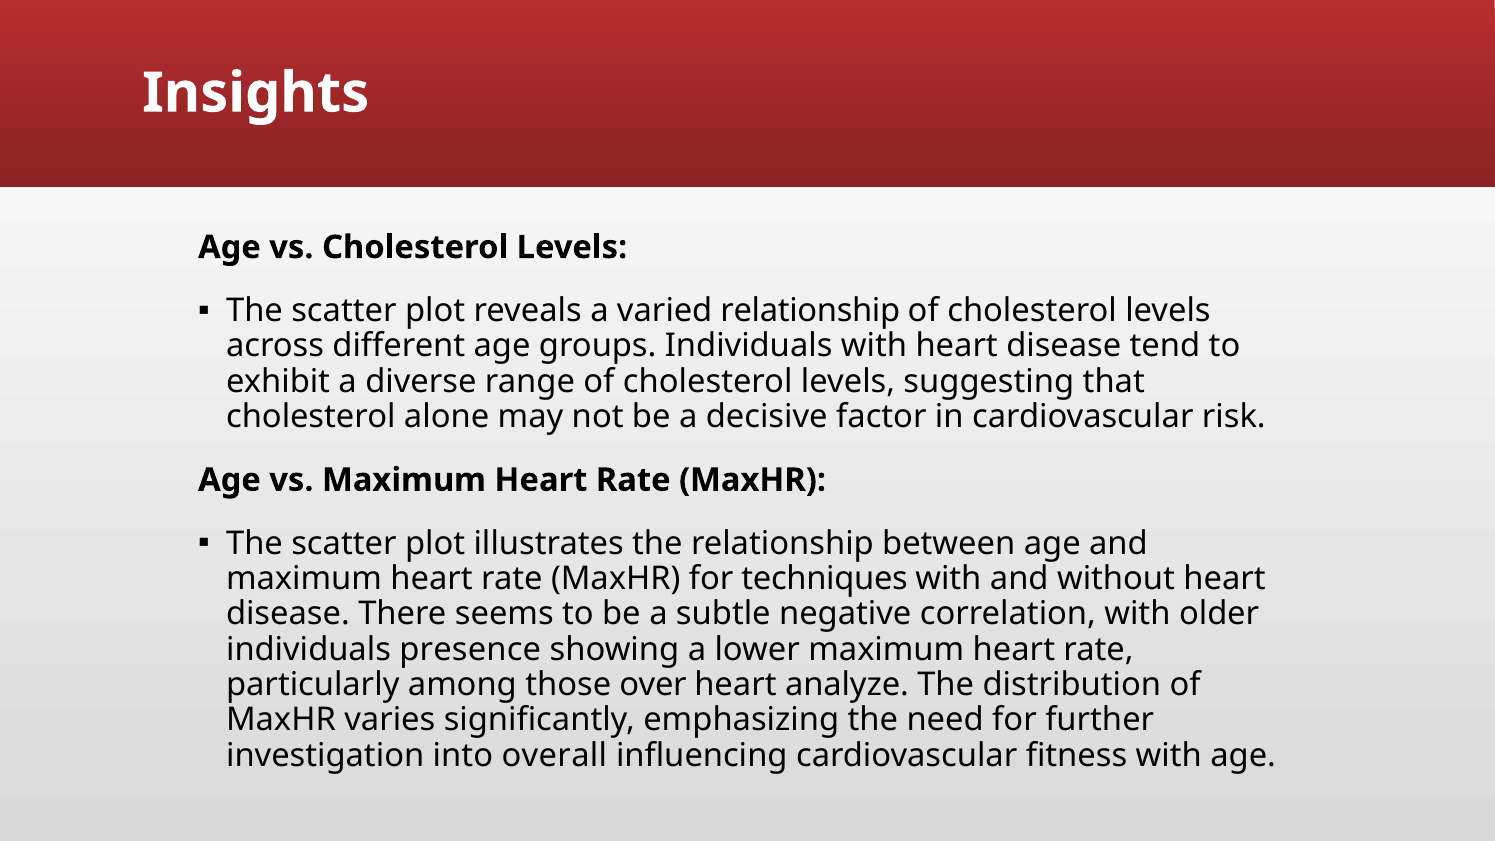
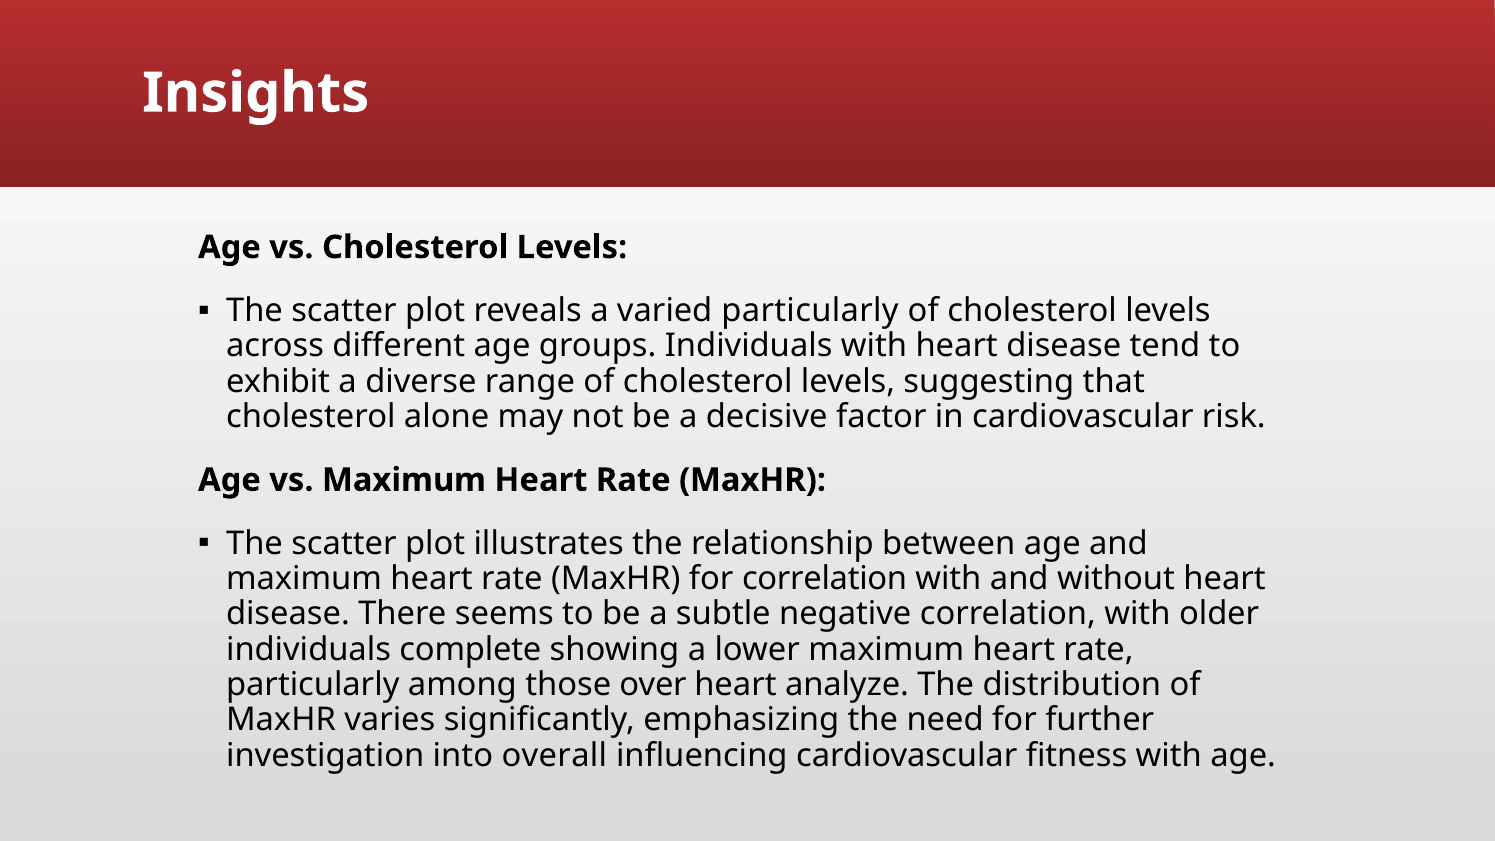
varied relationship: relationship -> particularly
for techniques: techniques -> correlation
presence: presence -> complete
